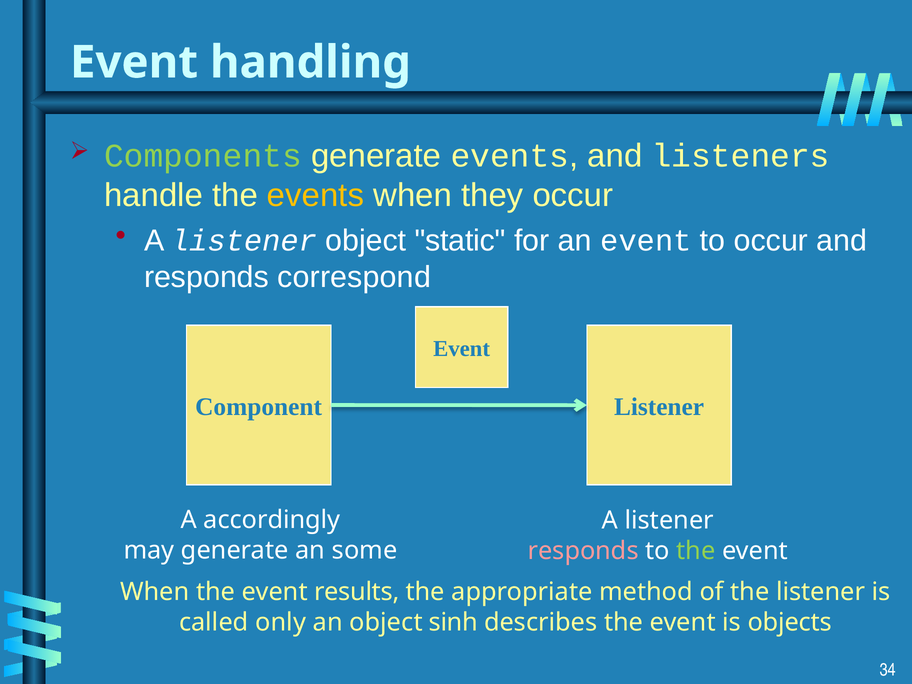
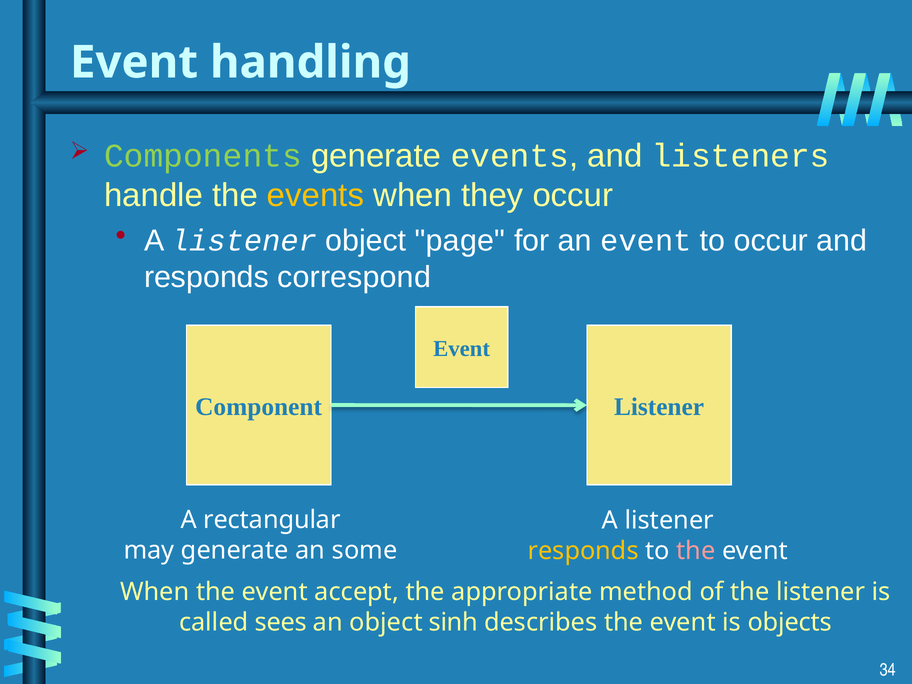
static: static -> page
accordingly: accordingly -> rectangular
responds at (583, 551) colour: pink -> yellow
the at (696, 551) colour: light green -> pink
results: results -> accept
only: only -> sees
